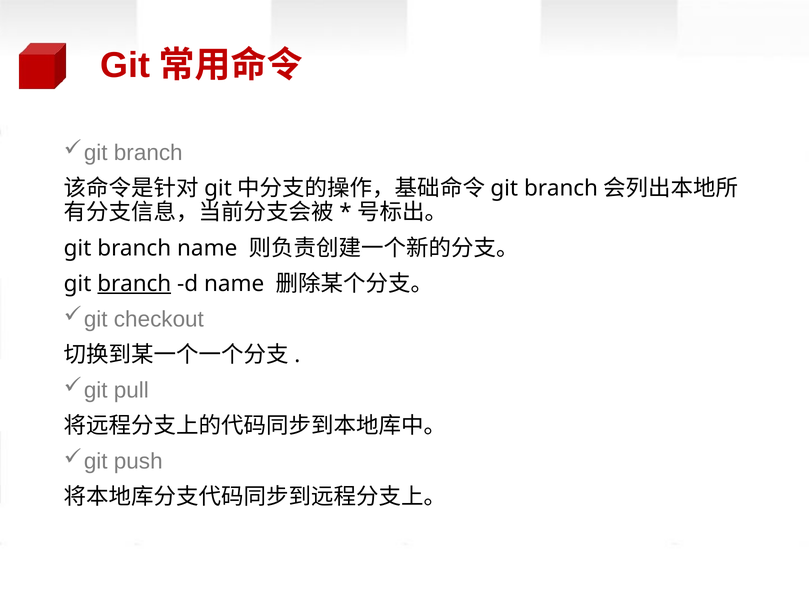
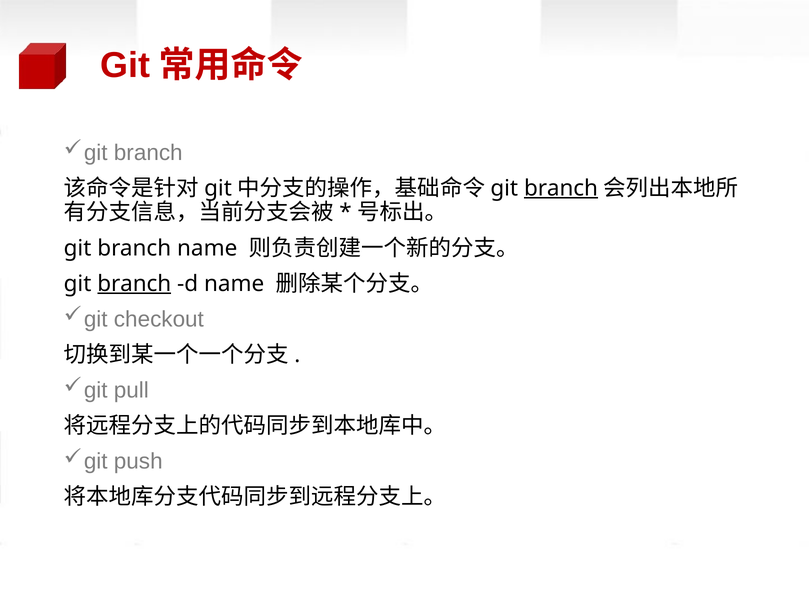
branch at (561, 188) underline: none -> present
